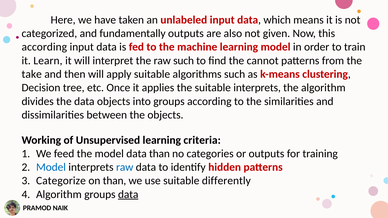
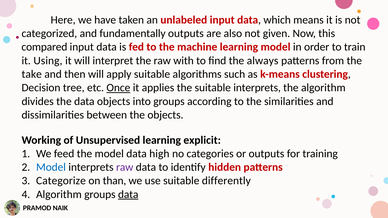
according at (44, 47): according -> compared
Learn: Learn -> Using
raw such: such -> with
cannot: cannot -> always
Once underline: none -> present
criteria: criteria -> explicit
data than: than -> high
raw at (125, 167) colour: blue -> purple
